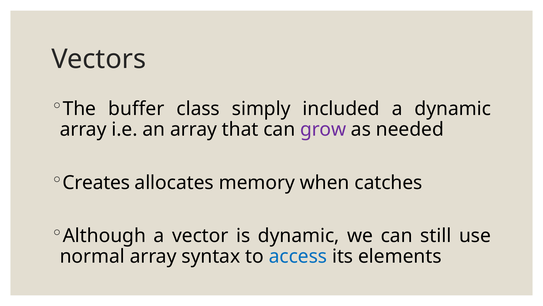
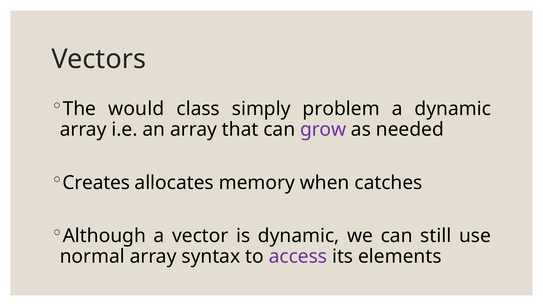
buffer: buffer -> would
included: included -> problem
access colour: blue -> purple
